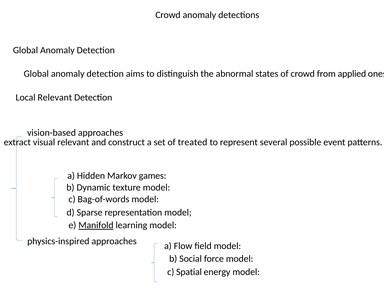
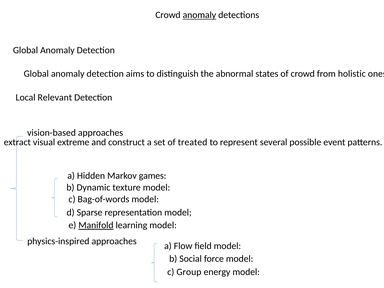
anomaly at (199, 15) underline: none -> present
applied: applied -> holistic
visual relevant: relevant -> extreme
Spatial: Spatial -> Group
